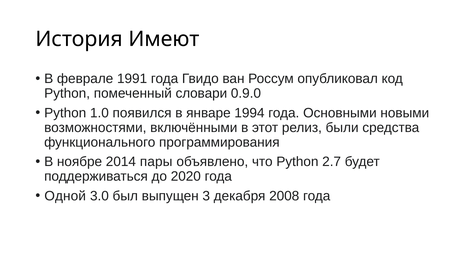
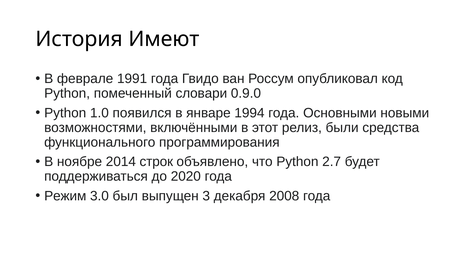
пары: пары -> строк
Одной: Одной -> Режим
